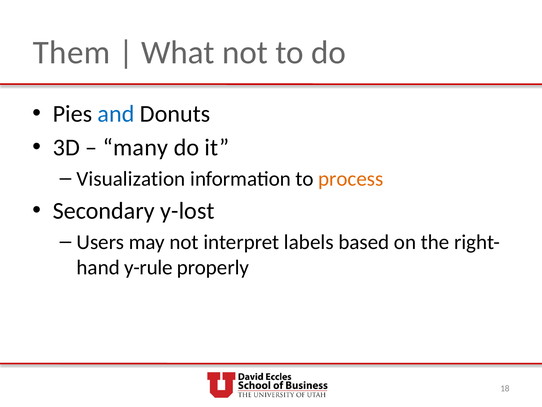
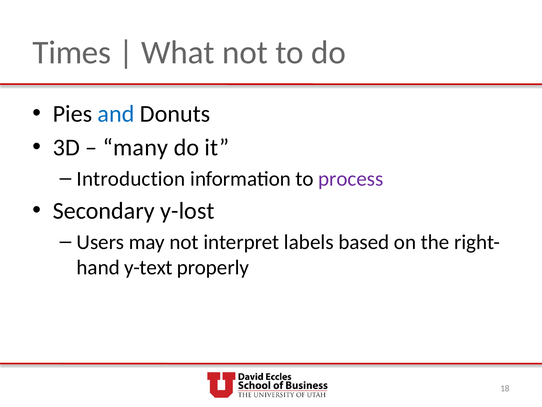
Them: Them -> Times
Visualization: Visualization -> Introduction
process colour: orange -> purple
y-rule: y-rule -> y-text
